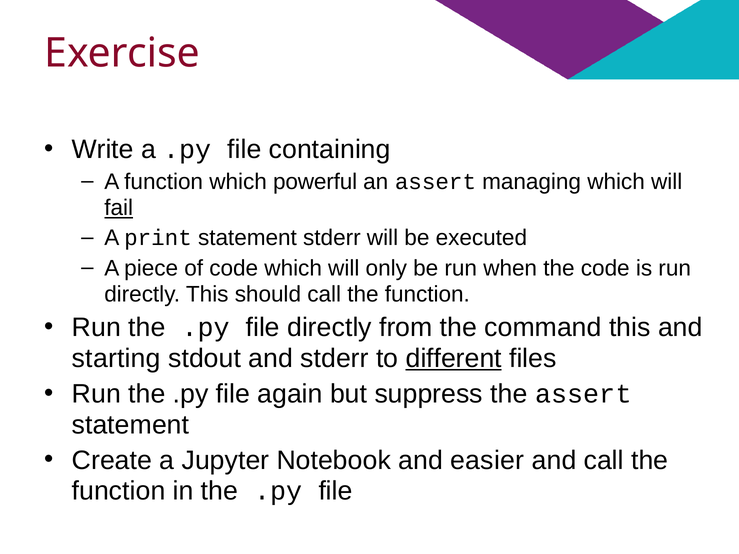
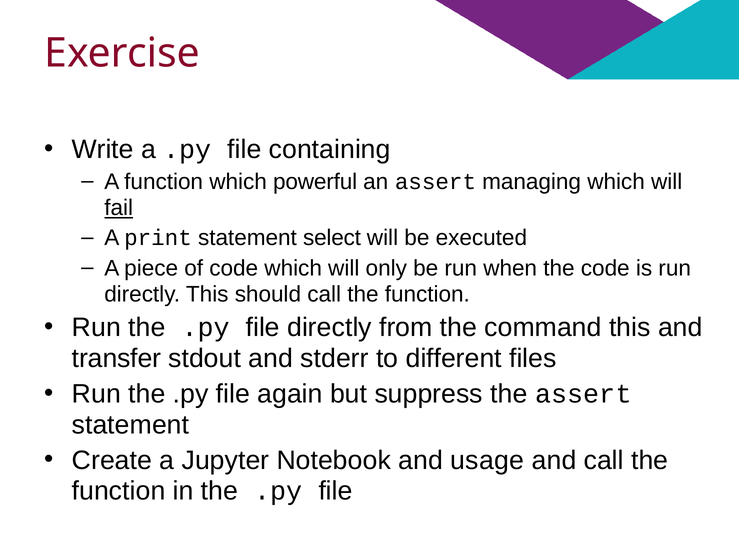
statement stderr: stderr -> select
starting: starting -> transfer
different underline: present -> none
easier: easier -> usage
